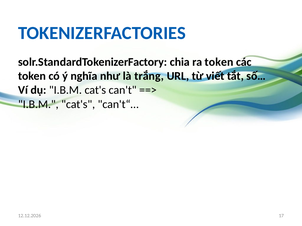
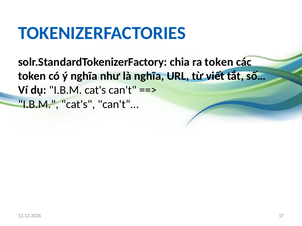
là trắng: trắng -> nghĩa
